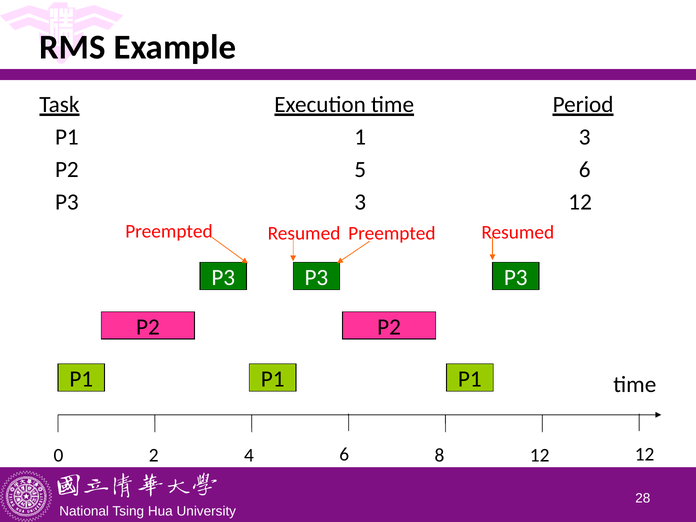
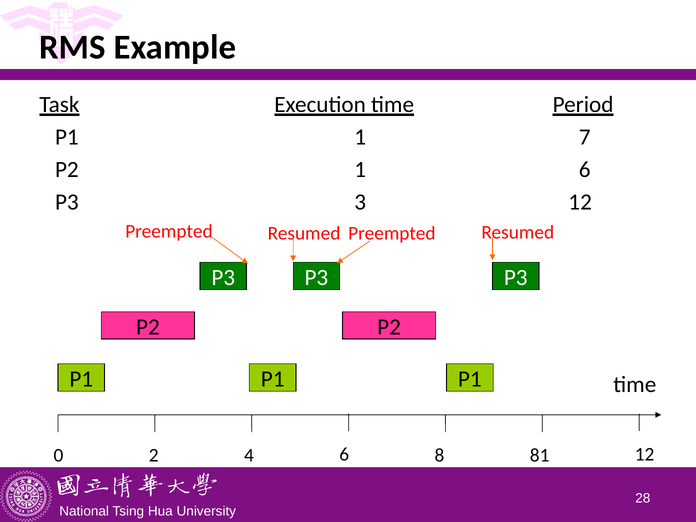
1 3: 3 -> 7
P2 5: 5 -> 1
8 12: 12 -> 81
